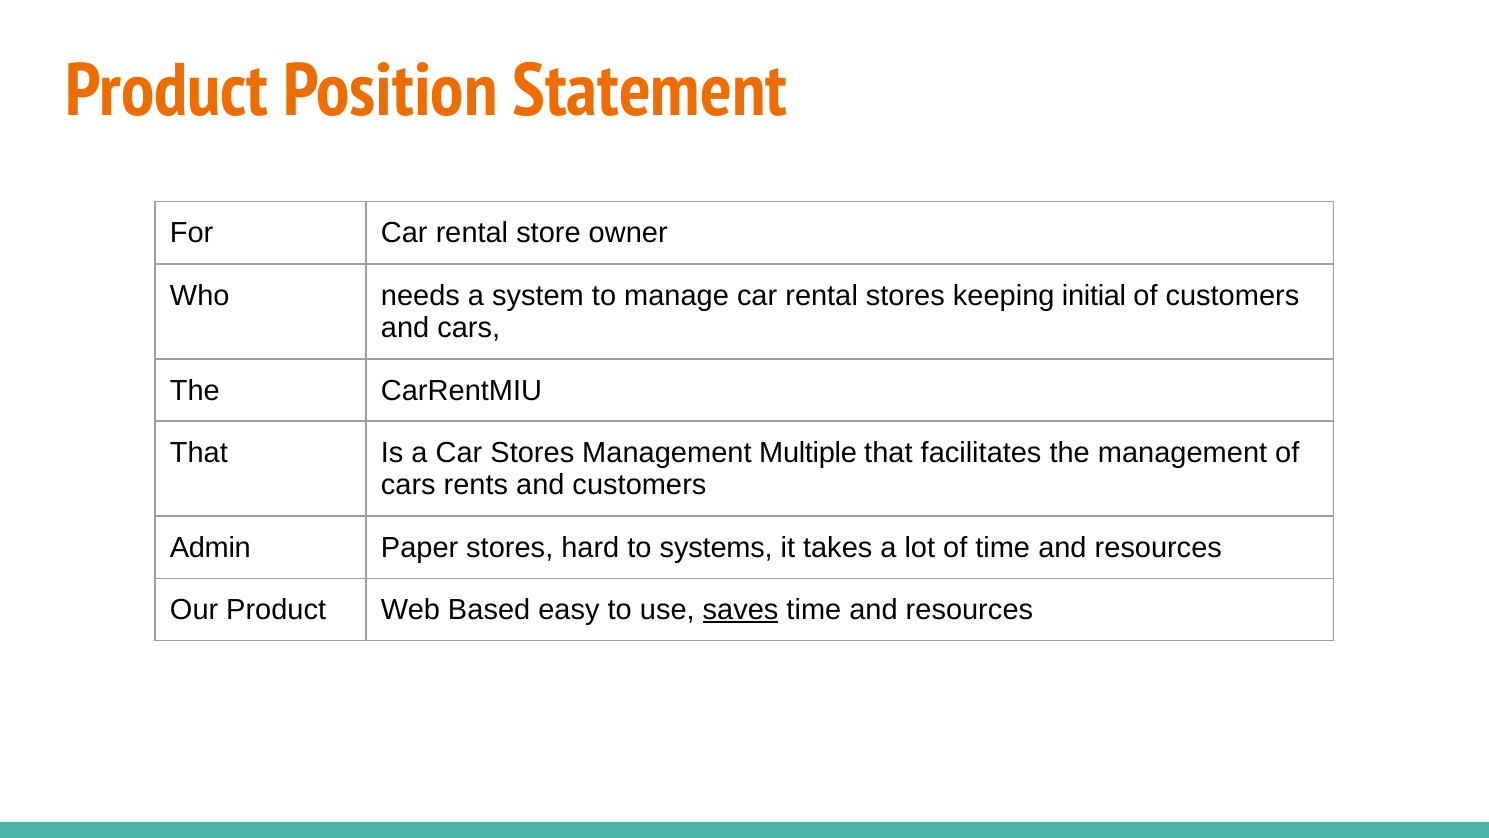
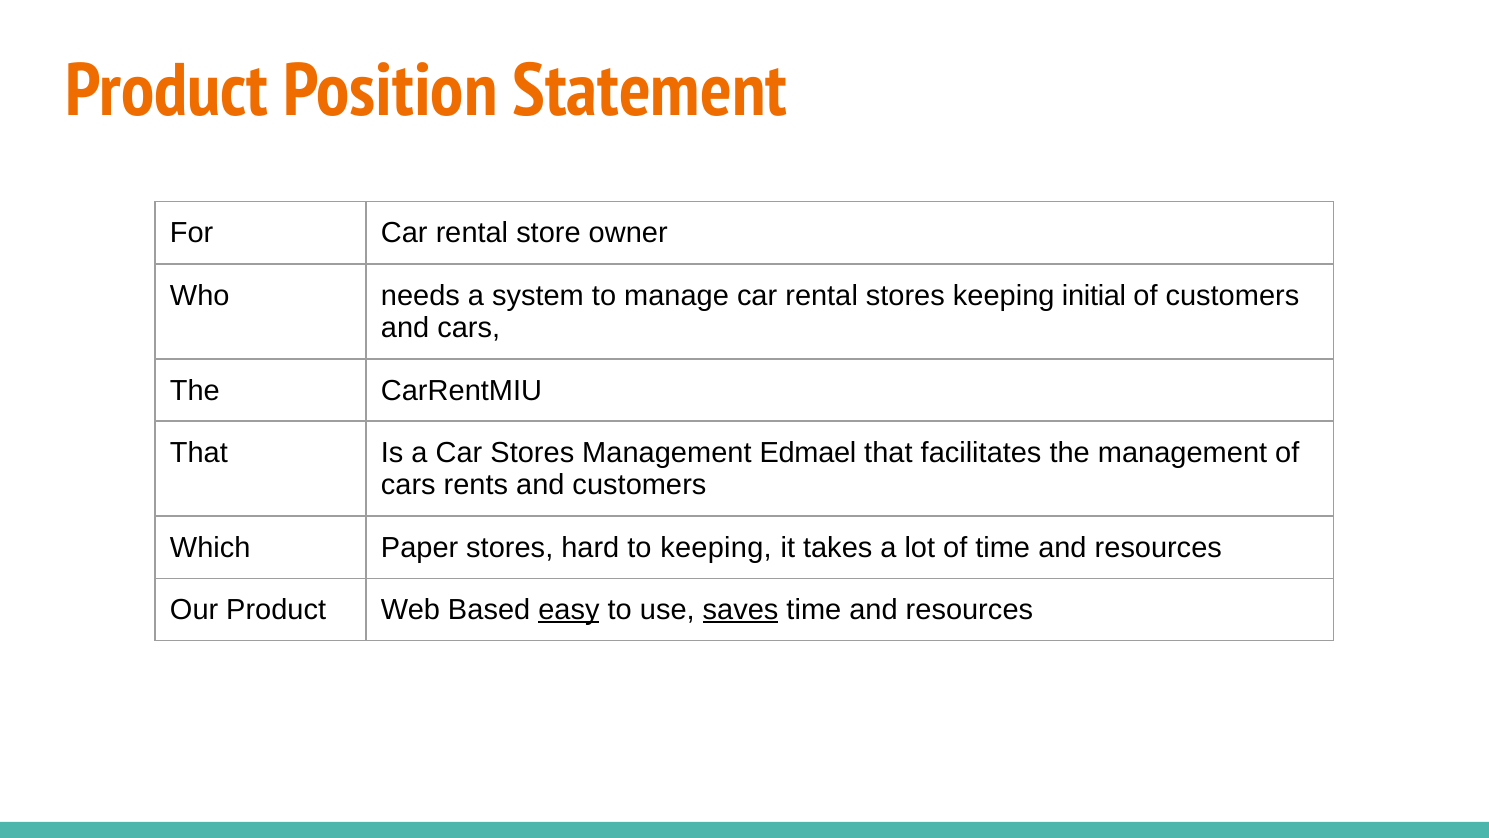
Multiple: Multiple -> Edmael
Admin: Admin -> Which
to systems: systems -> keeping
easy underline: none -> present
